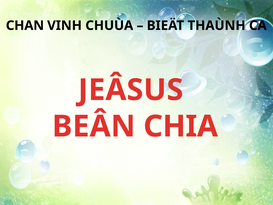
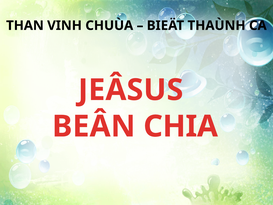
CHAN: CHAN -> THAN
